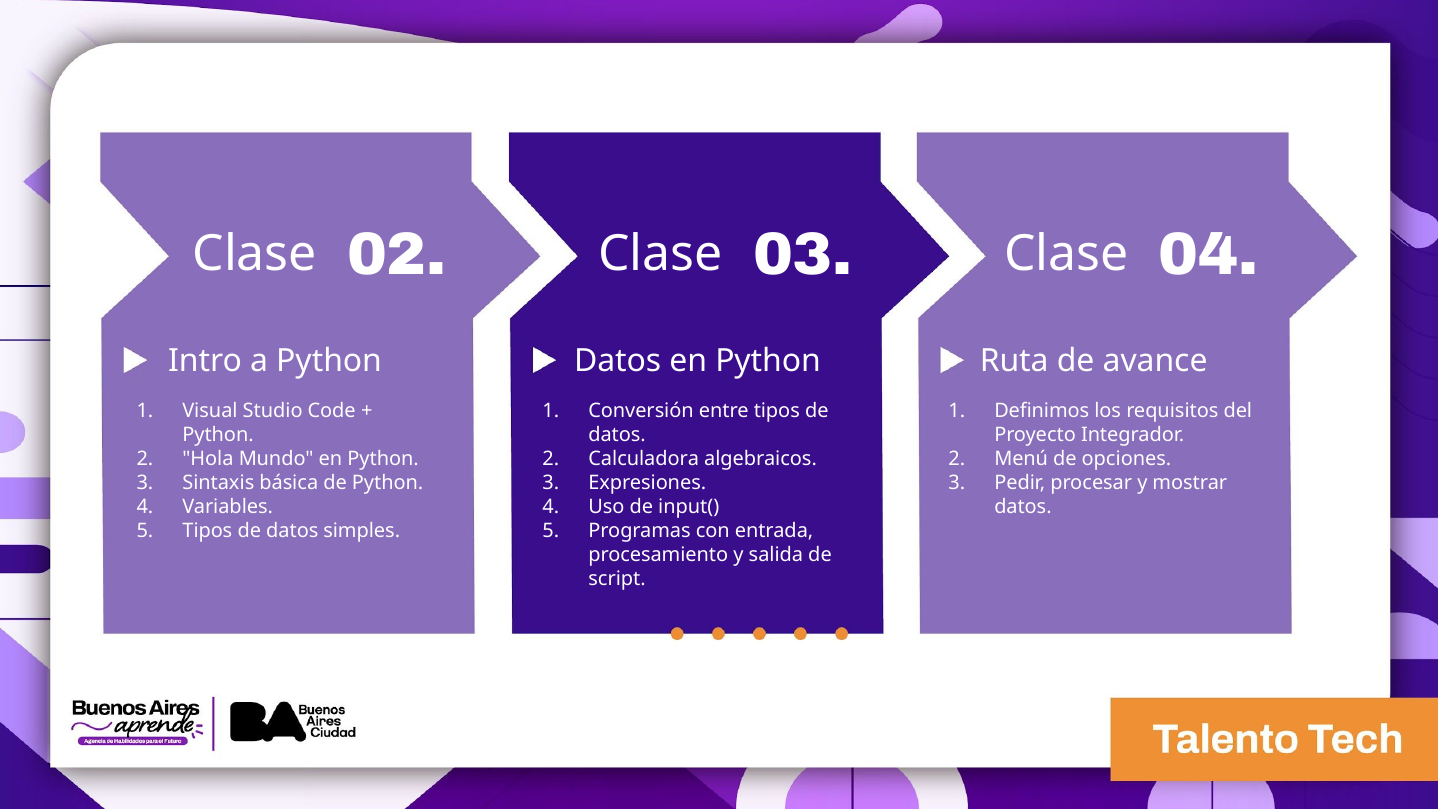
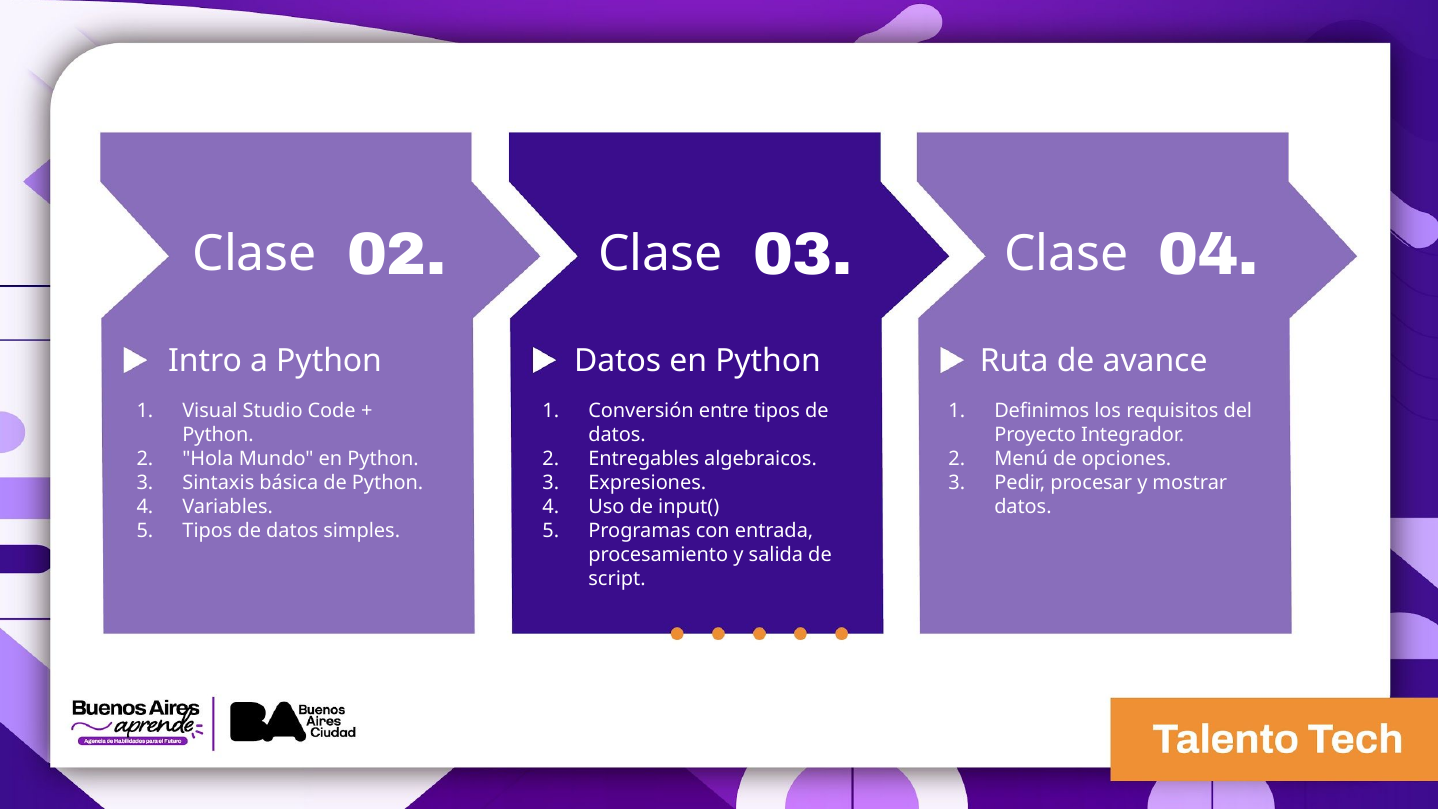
Calculadora: Calculadora -> Entregables
